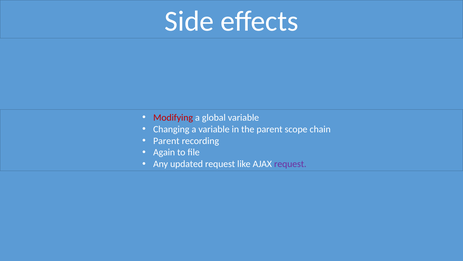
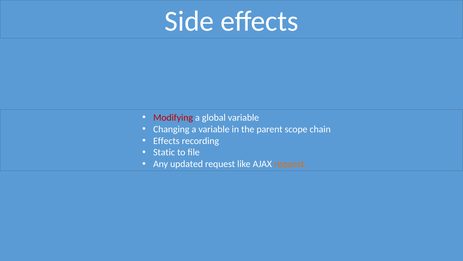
Parent at (166, 141): Parent -> Effects
Again: Again -> Static
request at (290, 164) colour: purple -> orange
